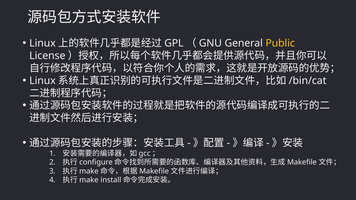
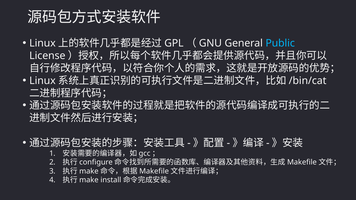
Public colour: yellow -> light blue
